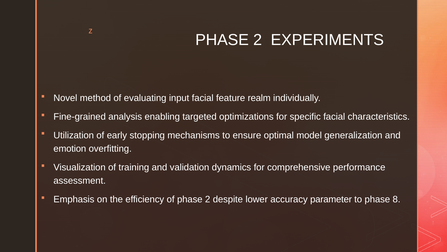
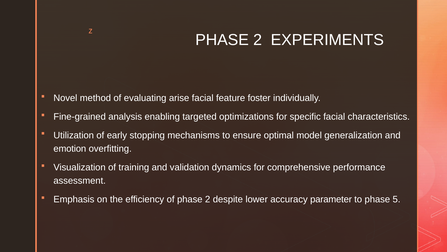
input: input -> arise
realm: realm -> foster
8: 8 -> 5
